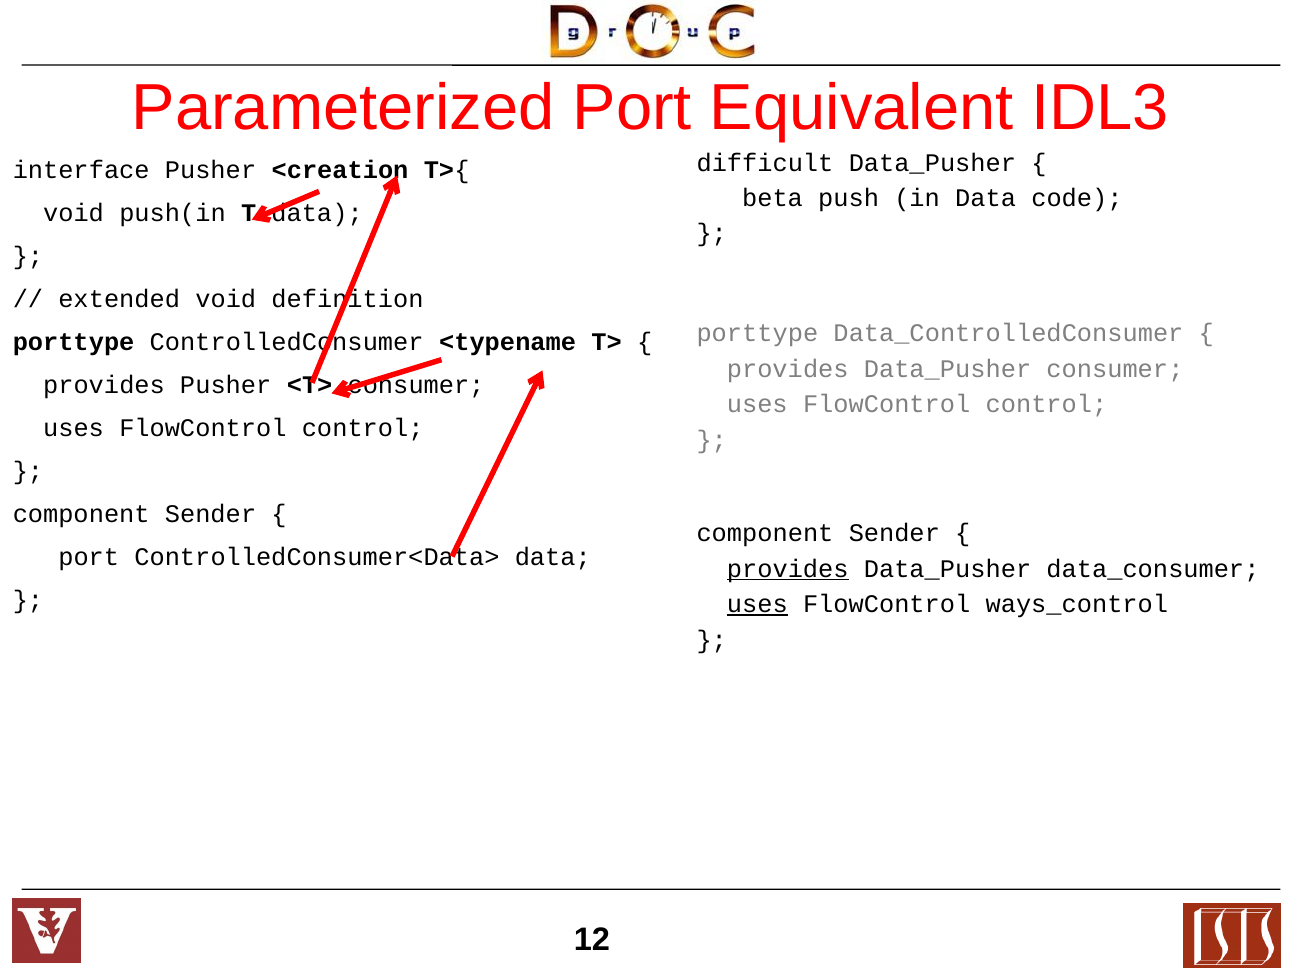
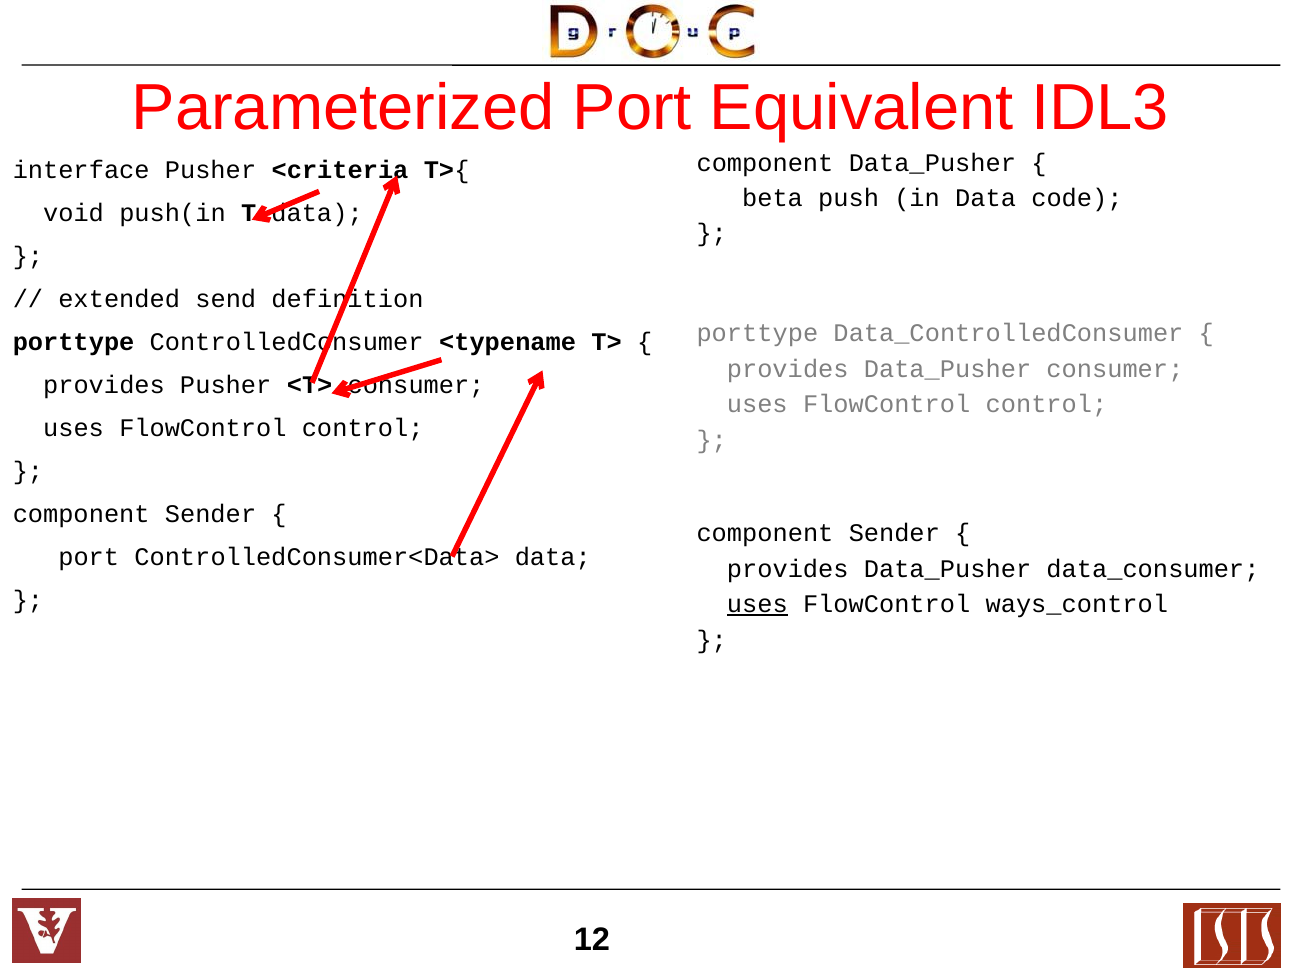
difficult at (765, 163): difficult -> component
<creation: <creation -> <criteria
extended void: void -> send
provides at (788, 569) underline: present -> none
